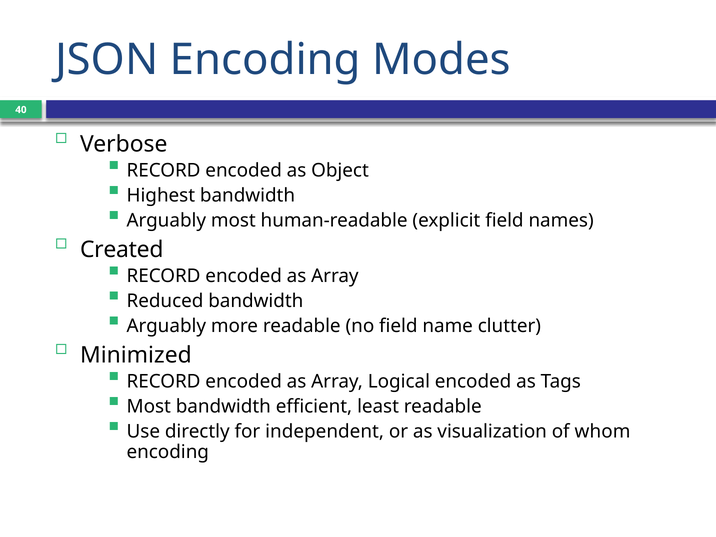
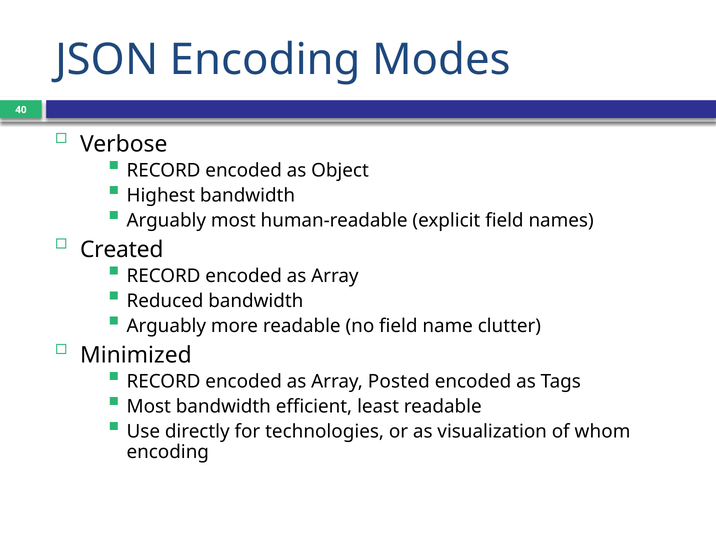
Logical: Logical -> Posted
independent: independent -> technologies
